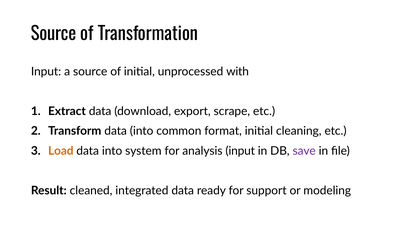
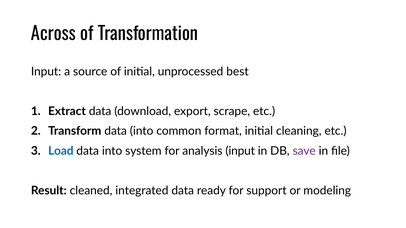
Source at (54, 34): Source -> Across
with: with -> best
Load colour: orange -> blue
